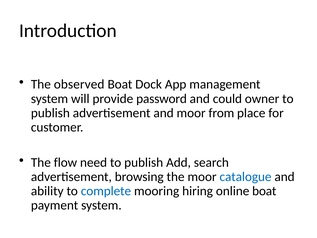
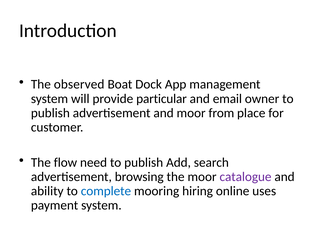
password: password -> particular
could: could -> email
catalogue colour: blue -> purple
online boat: boat -> uses
